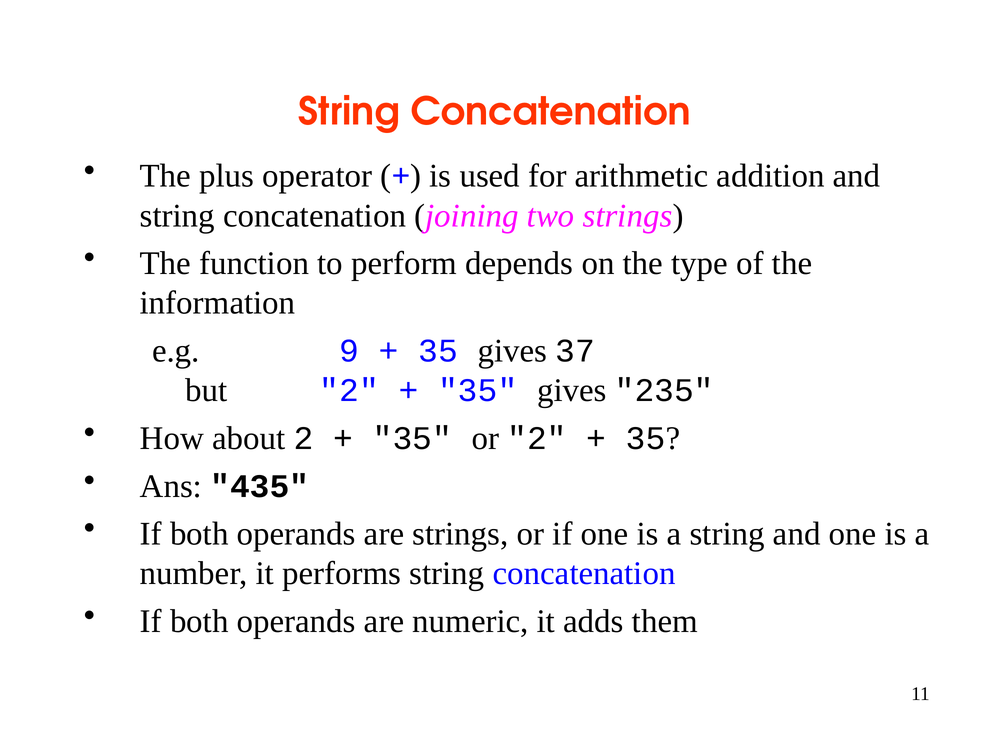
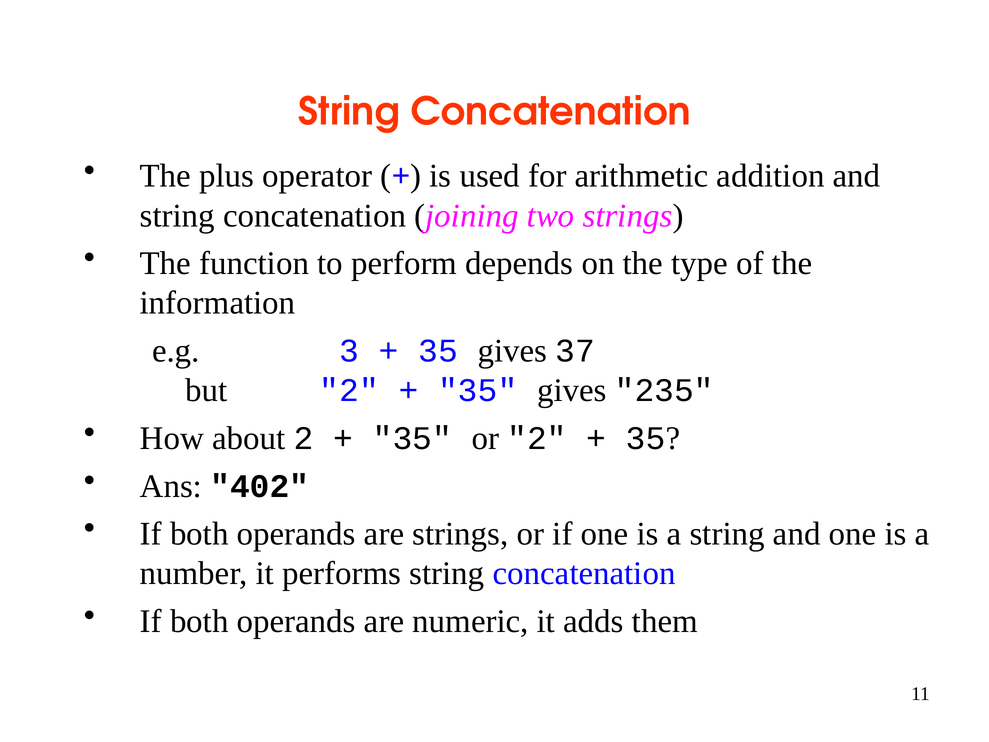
9: 9 -> 3
435: 435 -> 402
